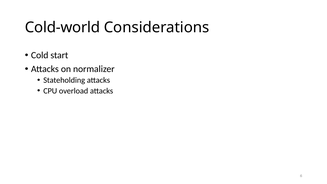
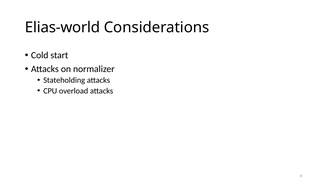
Cold-world: Cold-world -> Elias-world
